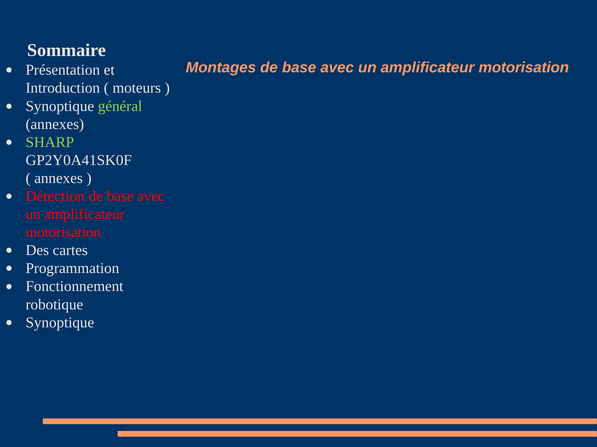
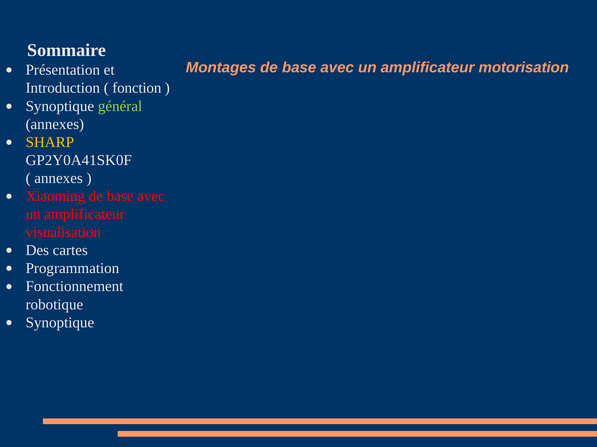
moteurs: moteurs -> fonction
SHARP colour: light green -> yellow
Détection: Détection -> Xiaoming
motorisation at (63, 233): motorisation -> visualisation
